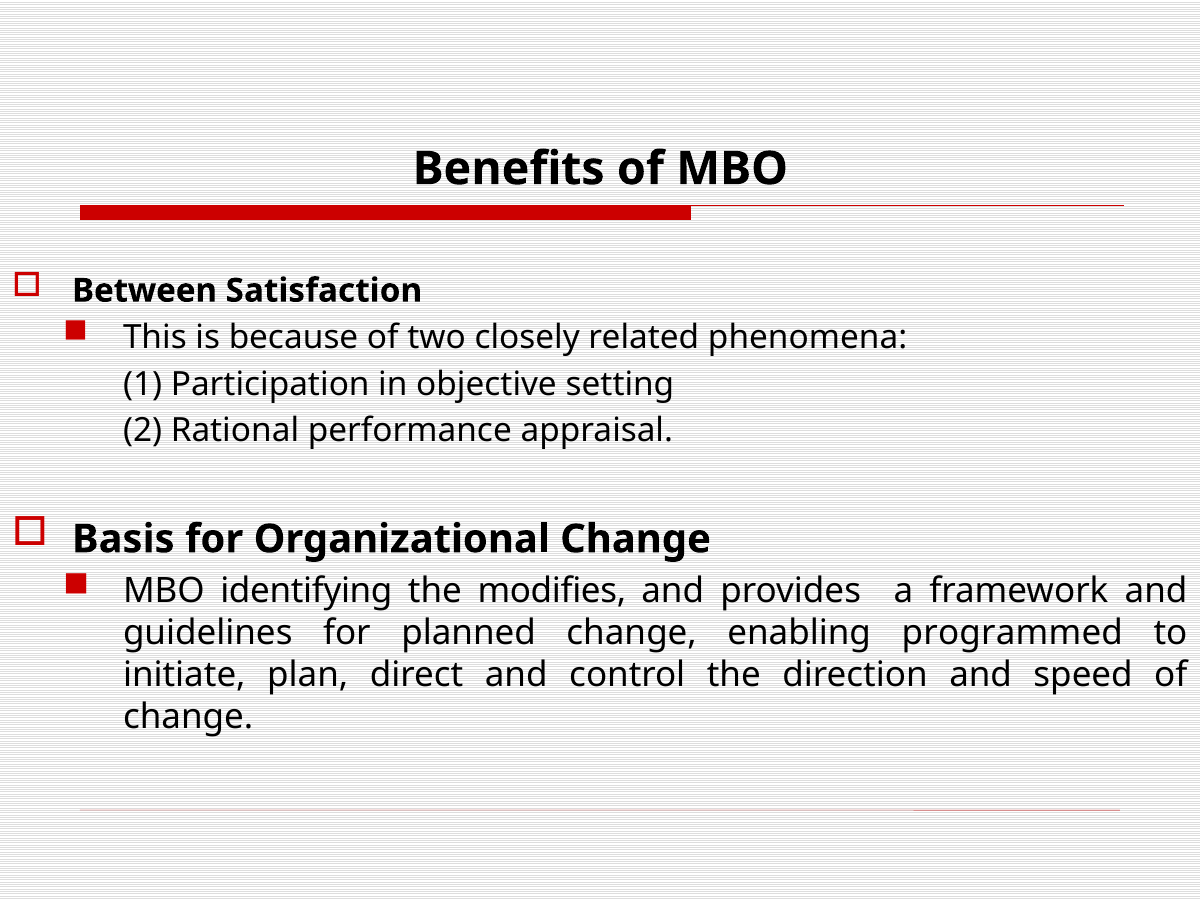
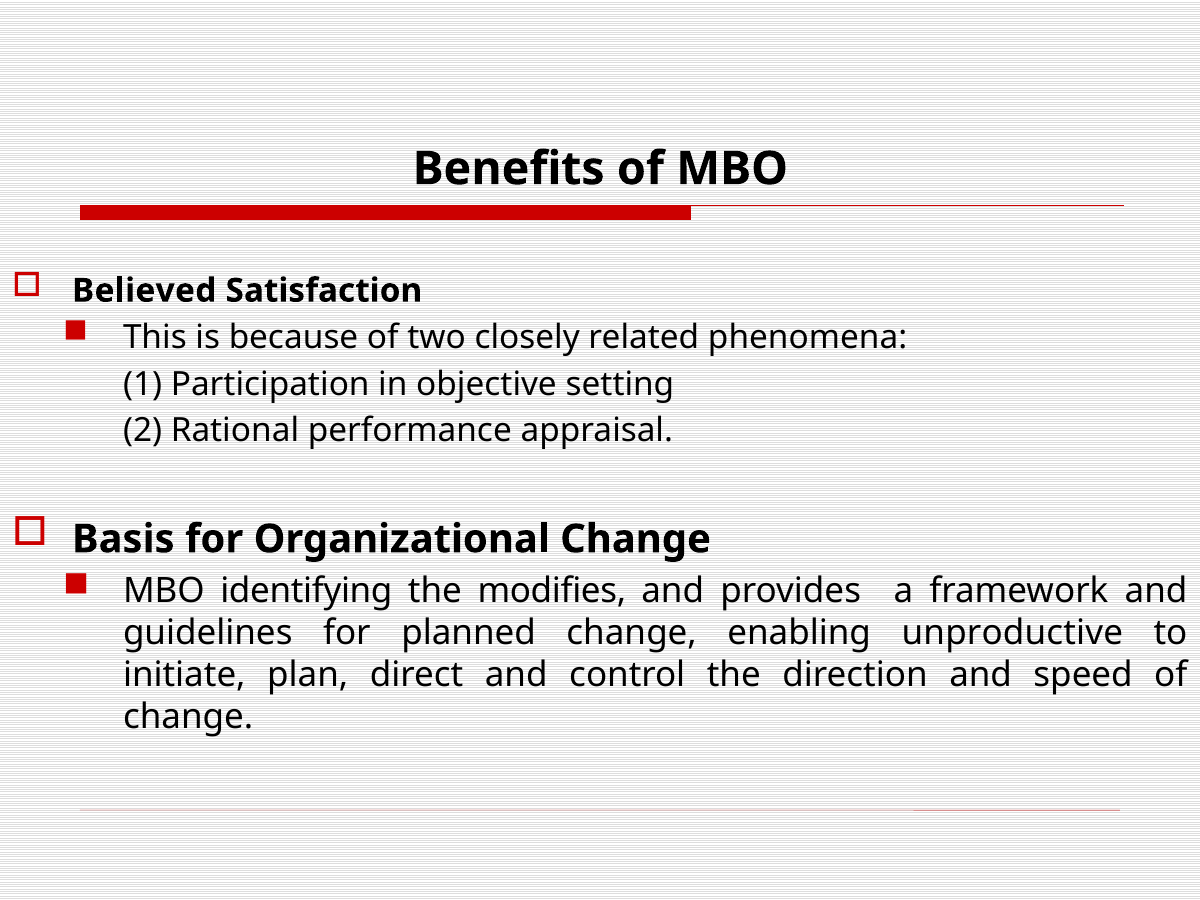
Between: Between -> Believed
programmed: programmed -> unproductive
